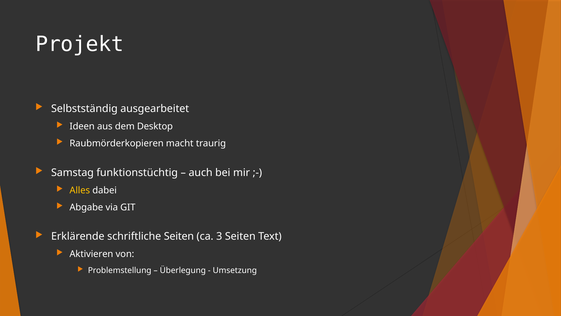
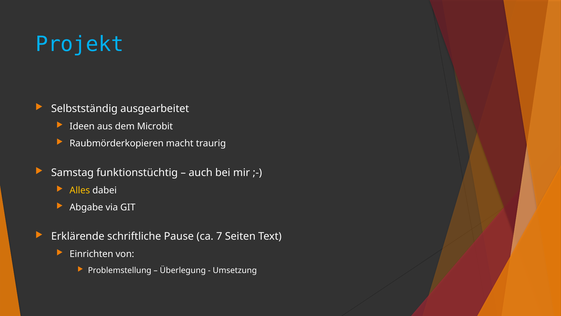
Projekt colour: white -> light blue
Desktop: Desktop -> Microbit
schriftliche Seiten: Seiten -> Pause
3: 3 -> 7
Aktivieren: Aktivieren -> Einrichten
